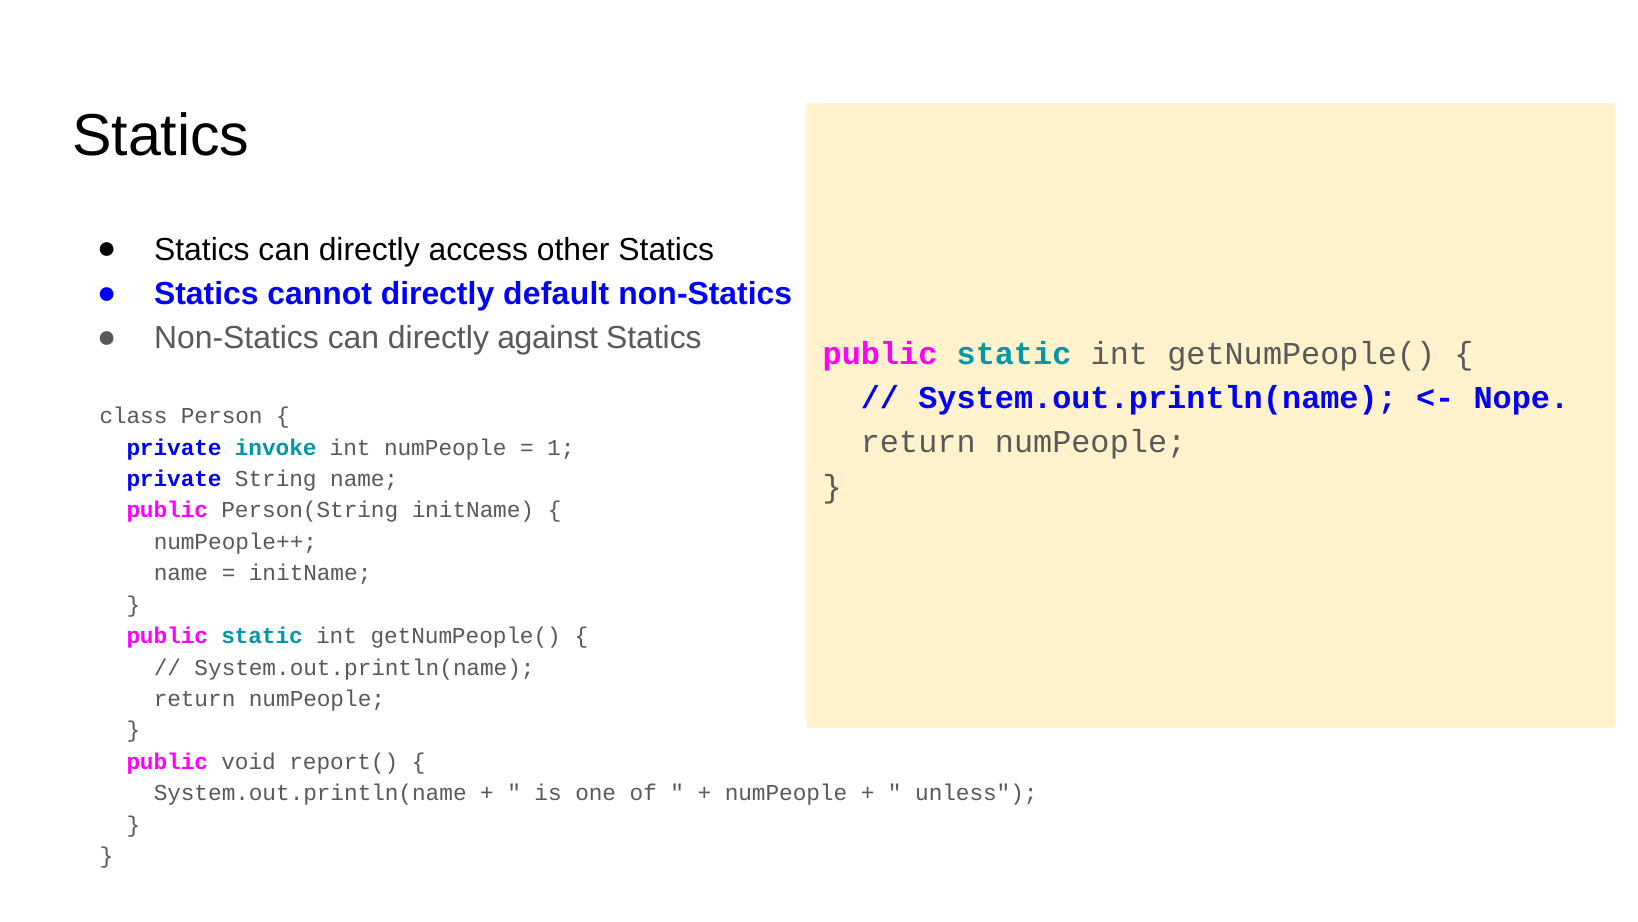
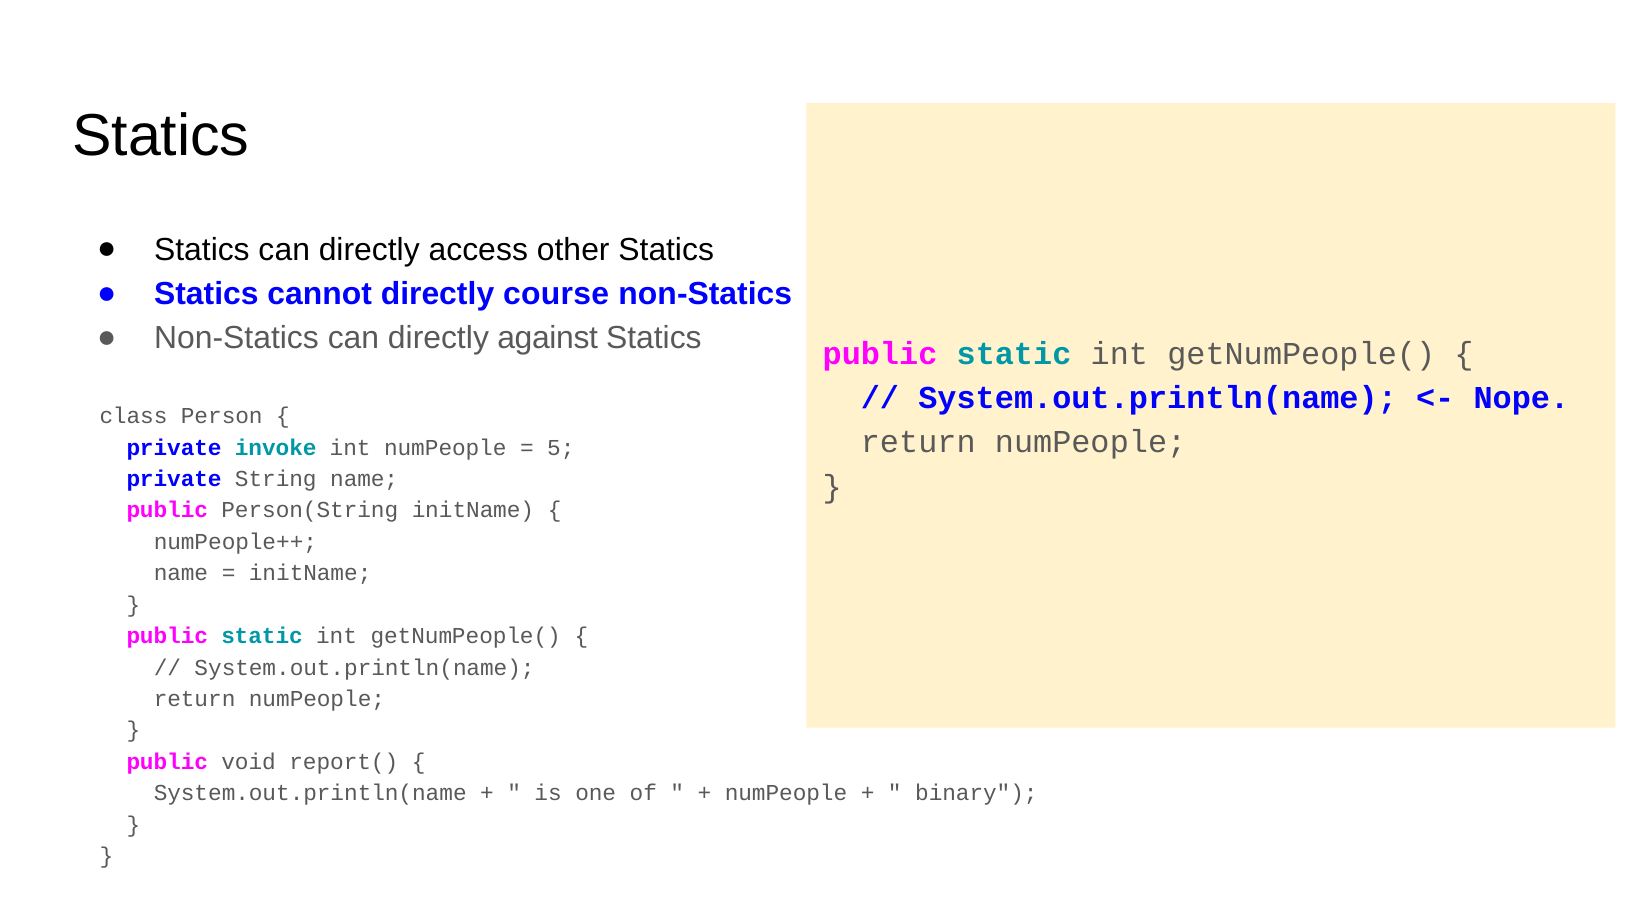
default: default -> course
1: 1 -> 5
unless: unless -> binary
